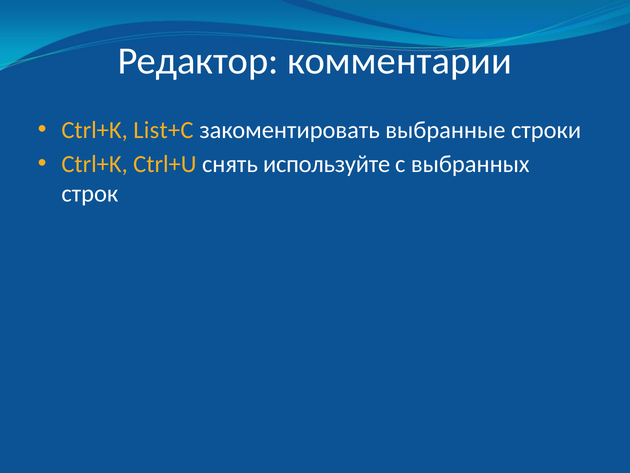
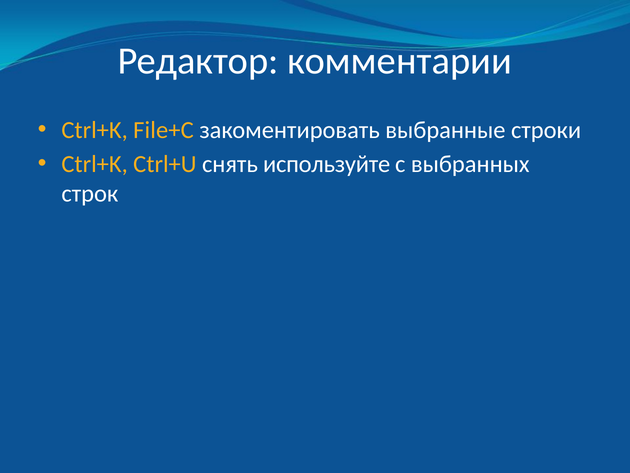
List+C: List+C -> File+C
